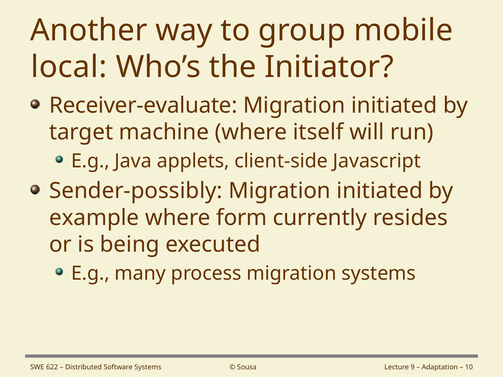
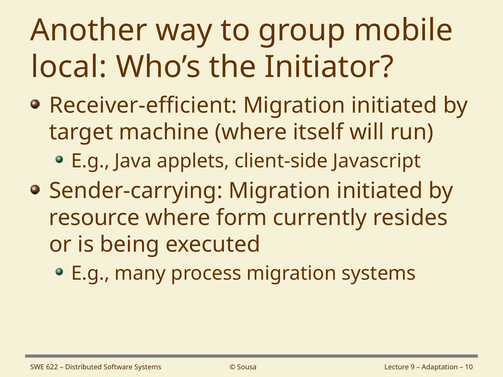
Receiver-evaluate: Receiver-evaluate -> Receiver-efficient
Sender-possibly: Sender-possibly -> Sender-carrying
example: example -> resource
